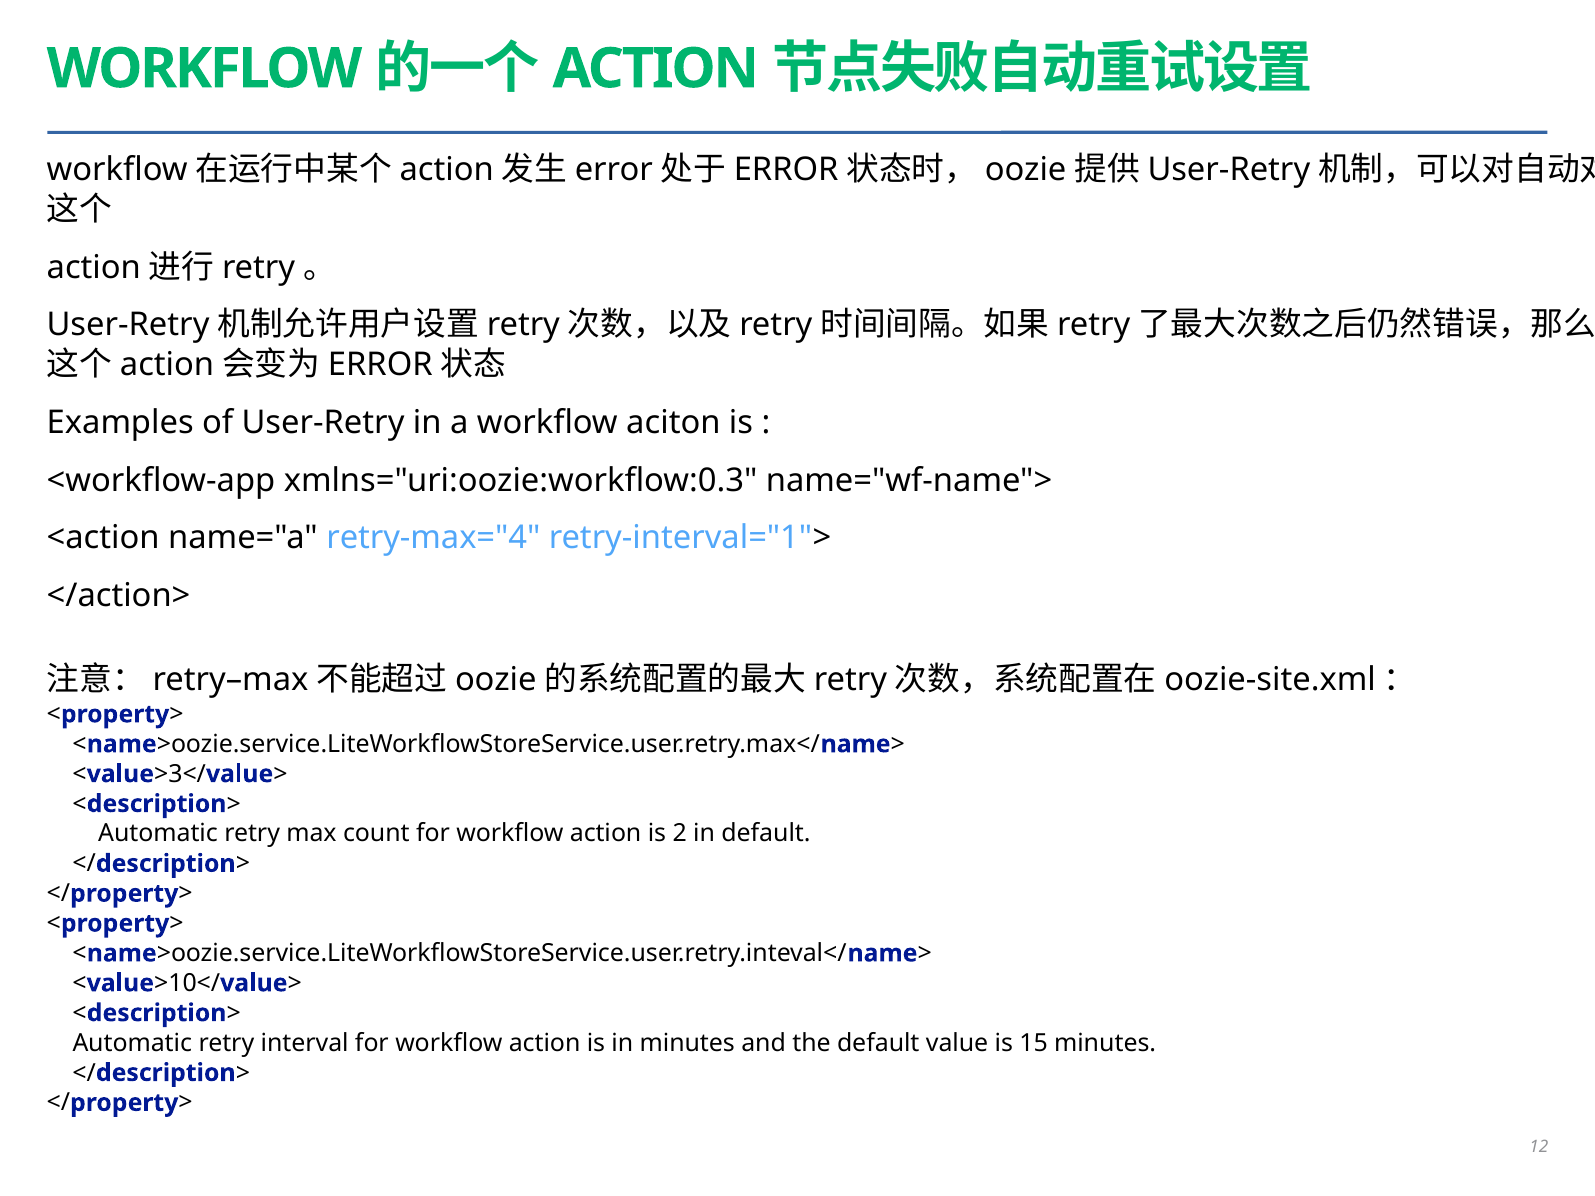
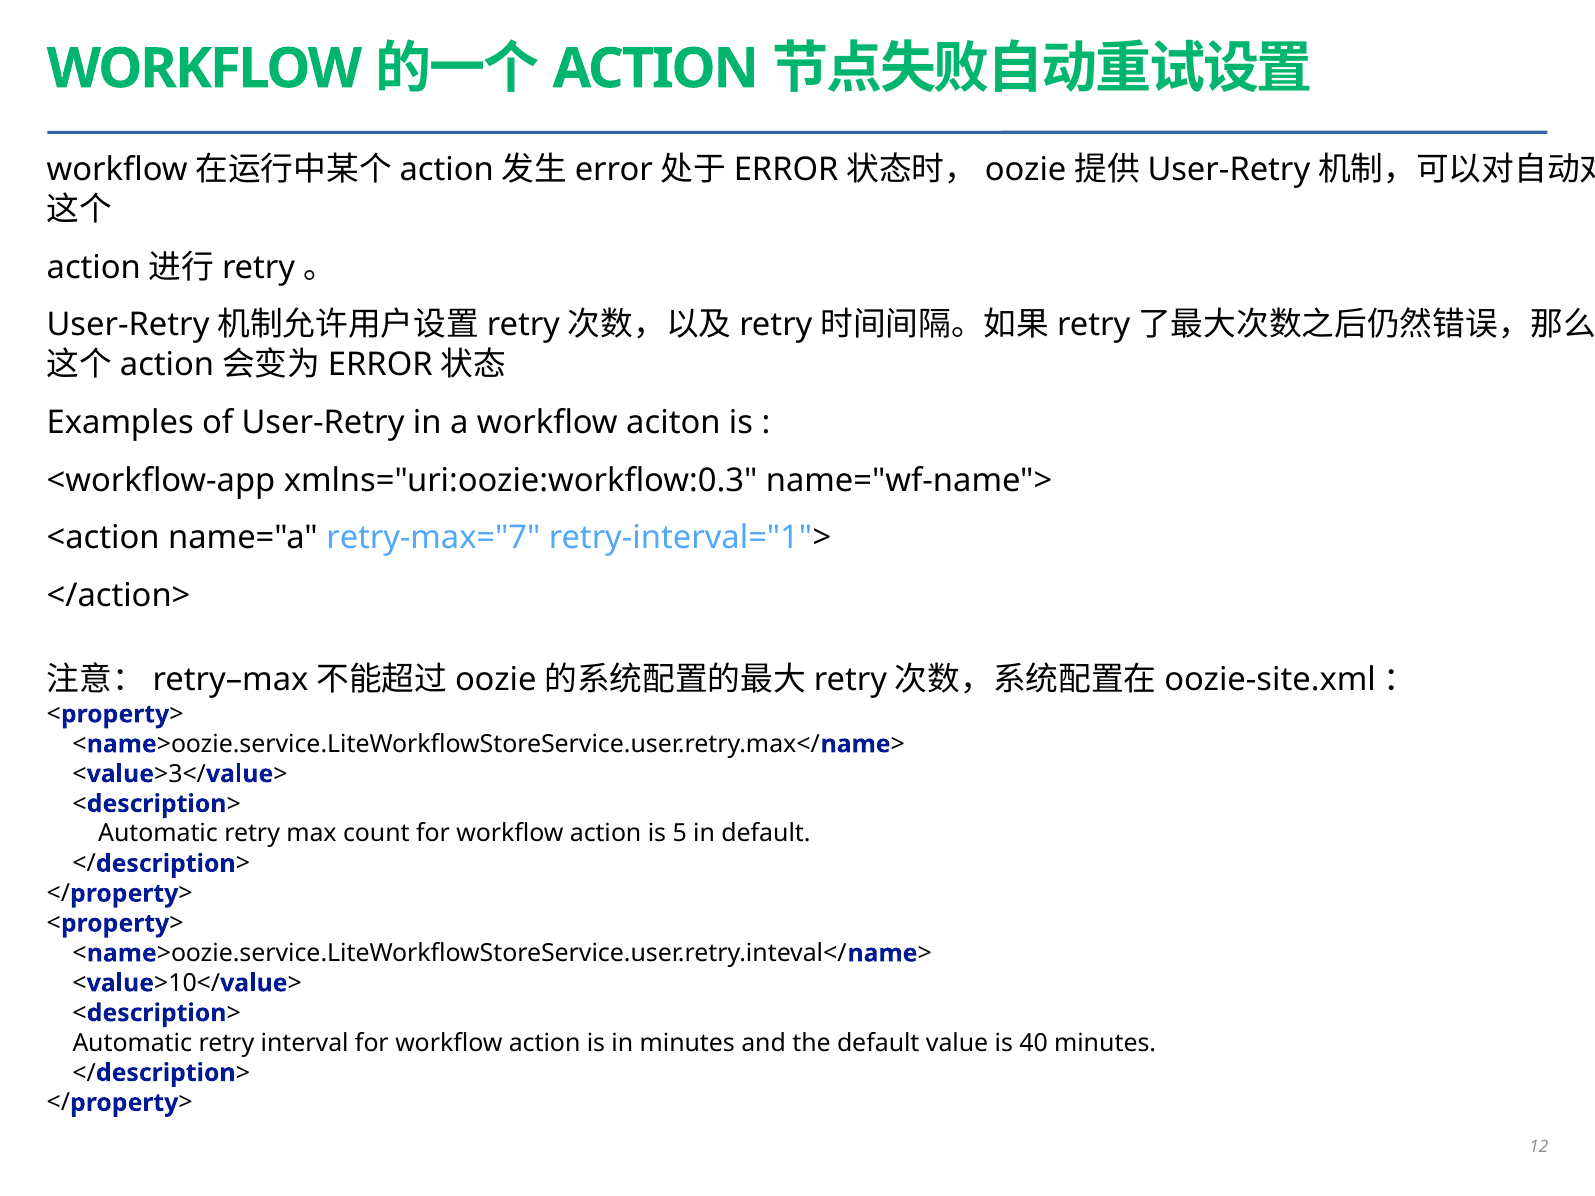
retry-max="4: retry-max="4 -> retry-max="7
2: 2 -> 5
15: 15 -> 40
